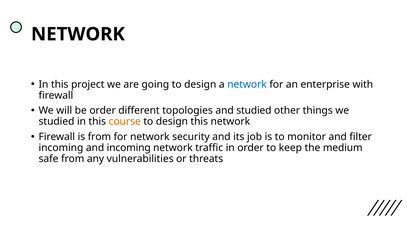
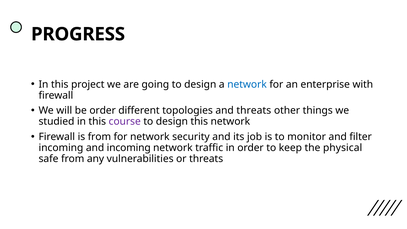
NETWORK at (78, 34): NETWORK -> PROGRESS
and studied: studied -> threats
course colour: orange -> purple
medium: medium -> physical
